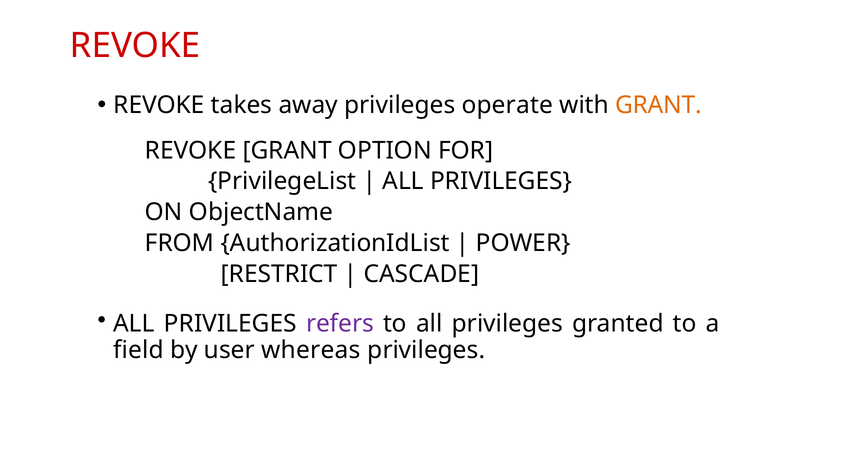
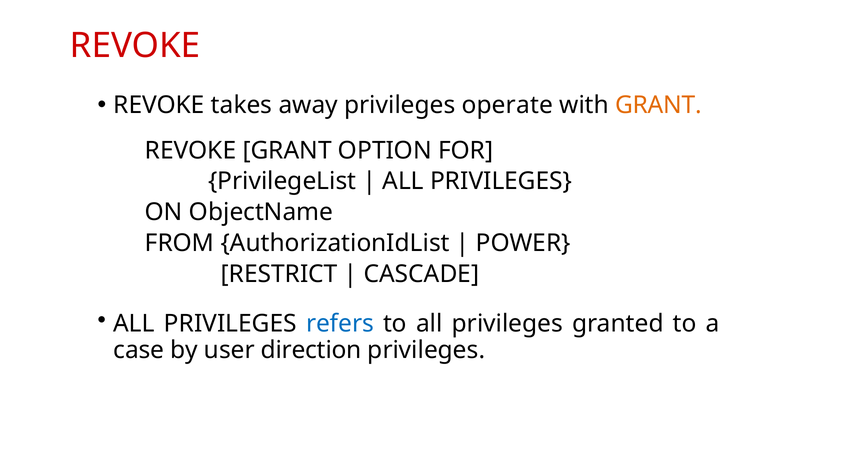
refers colour: purple -> blue
field: field -> case
whereas: whereas -> direction
